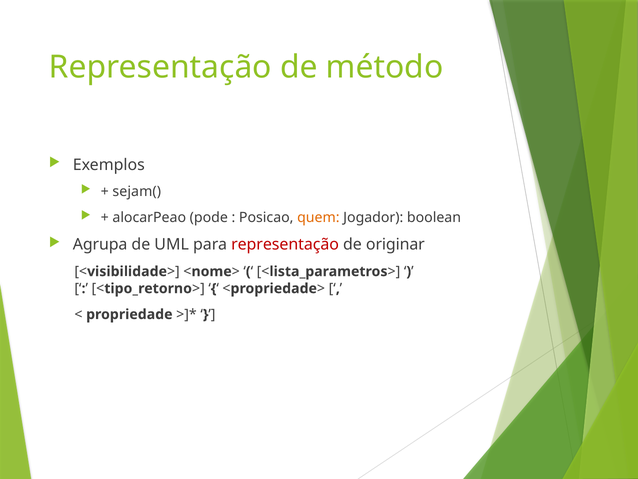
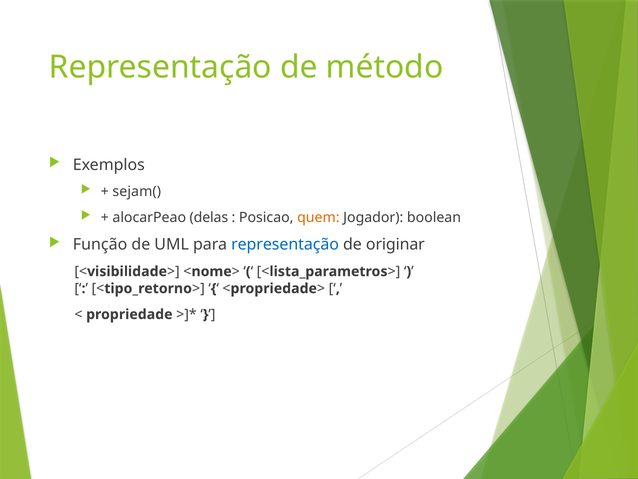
pode: pode -> delas
Agrupa: Agrupa -> Função
representação at (285, 244) colour: red -> blue
